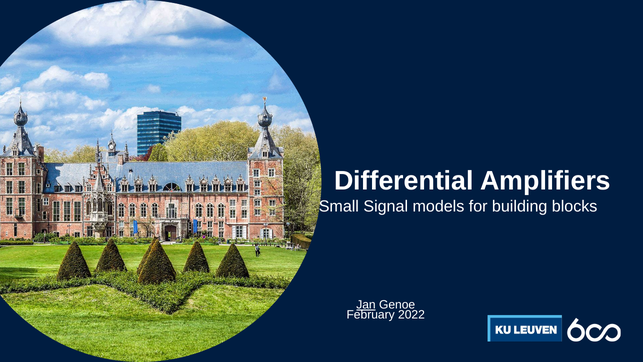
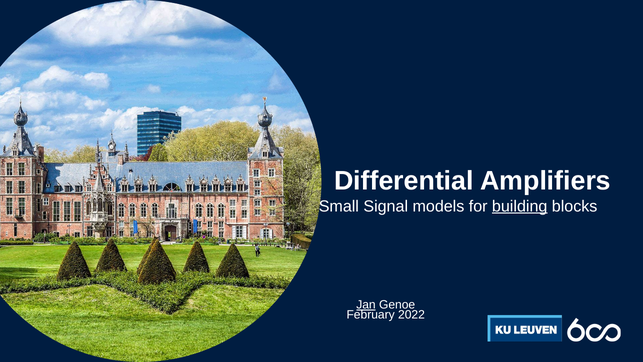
building underline: none -> present
